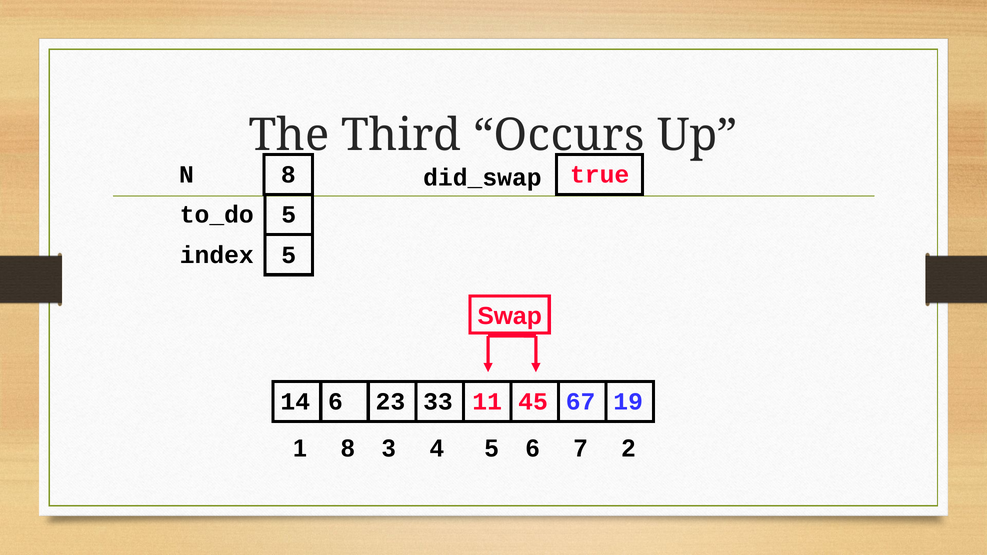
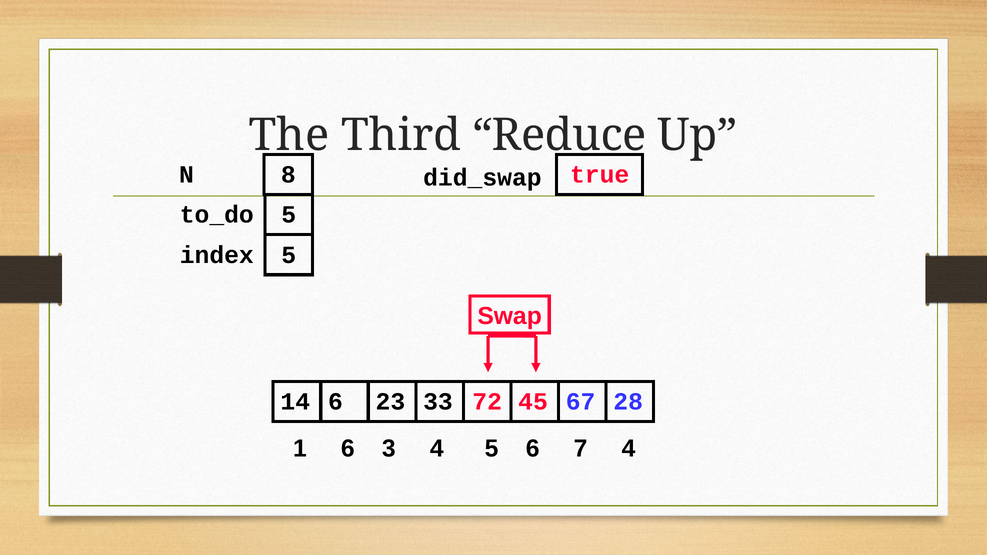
Occurs: Occurs -> Reduce
11: 11 -> 72
19: 19 -> 28
1 8: 8 -> 6
7 2: 2 -> 4
